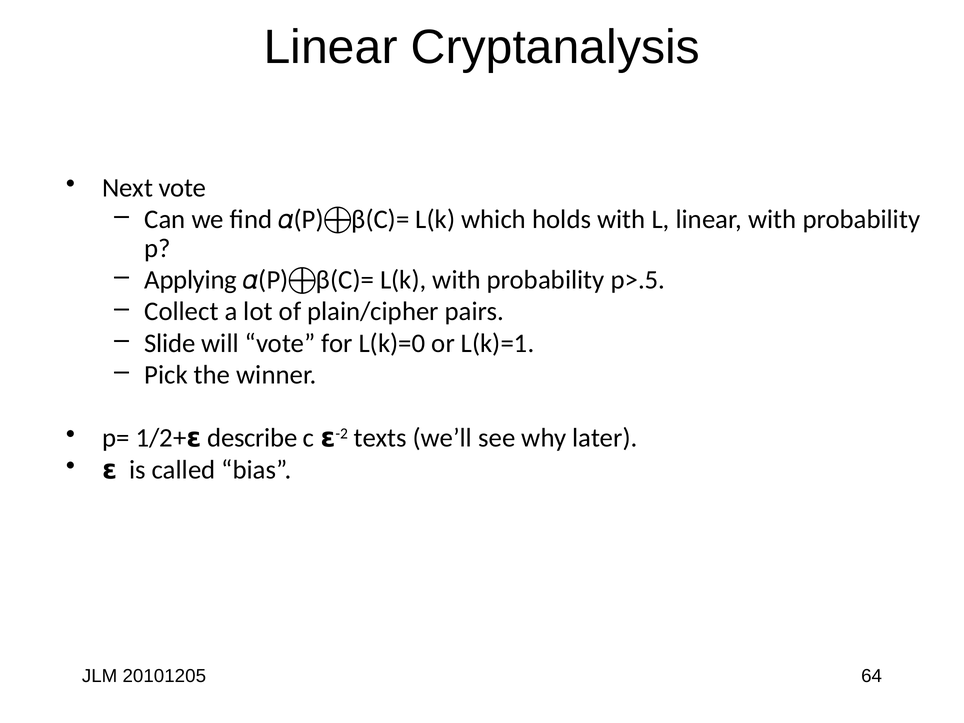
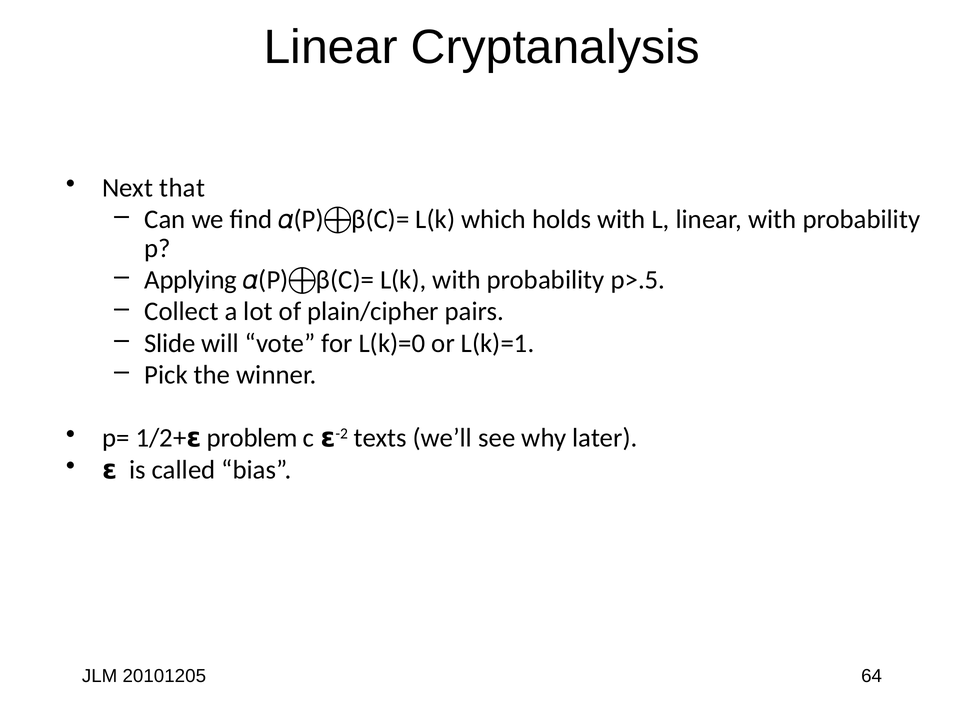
Next vote: vote -> that
describe: describe -> problem
